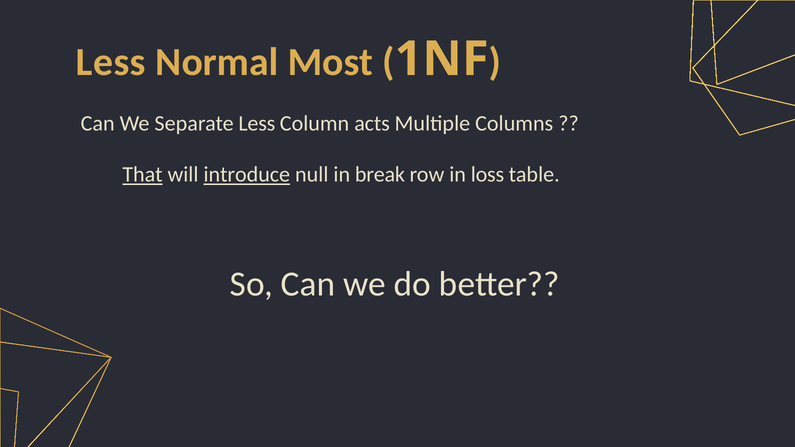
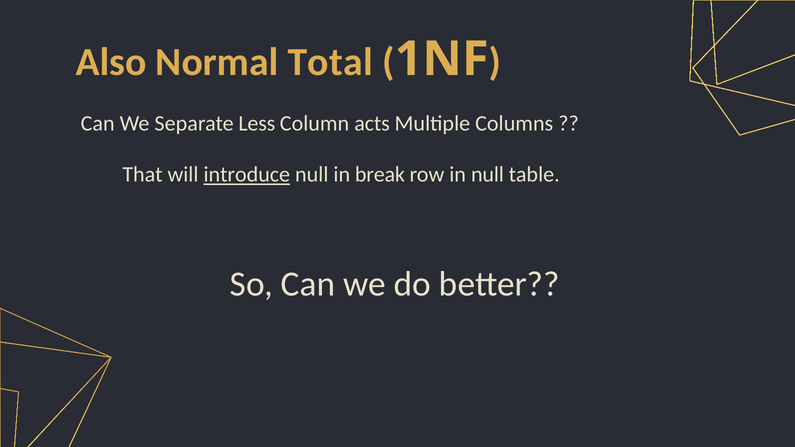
Less at (111, 62): Less -> Also
Most: Most -> Total
That underline: present -> none
in loss: loss -> null
